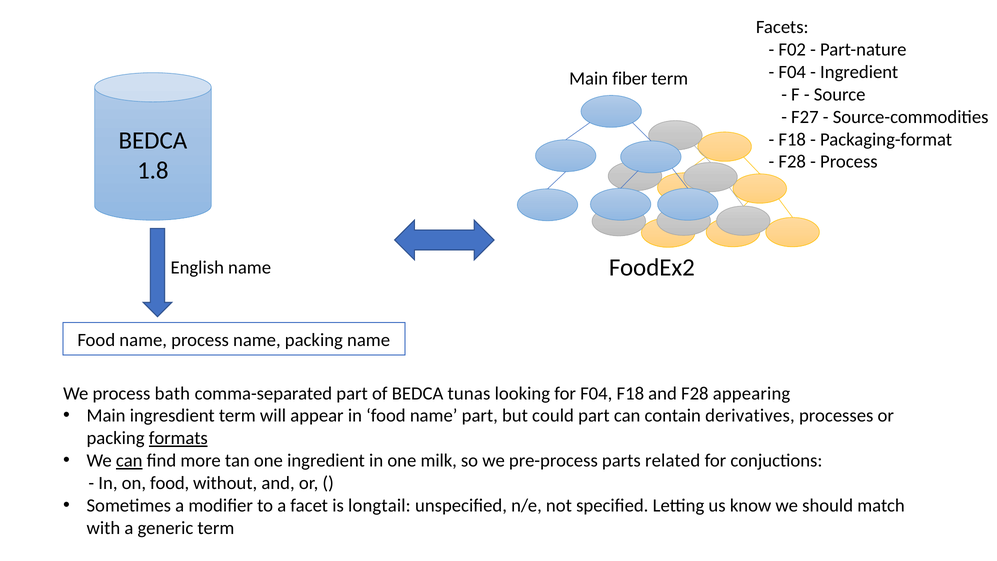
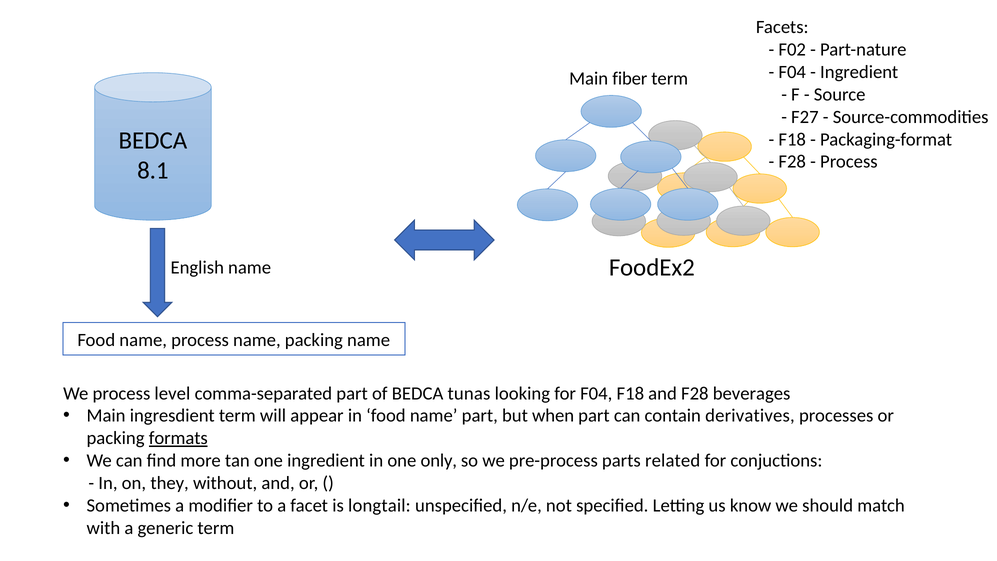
1.8: 1.8 -> 8.1
bath: bath -> level
appearing: appearing -> beverages
could: could -> when
can at (129, 460) underline: present -> none
milk: milk -> only
on food: food -> they
